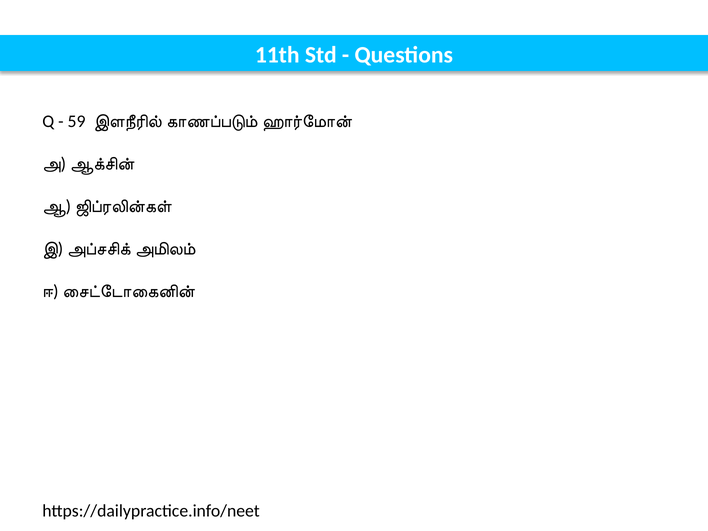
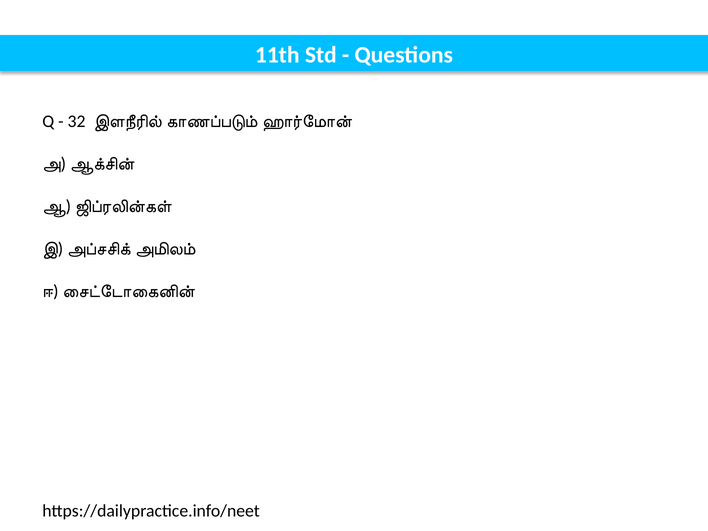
59: 59 -> 32
